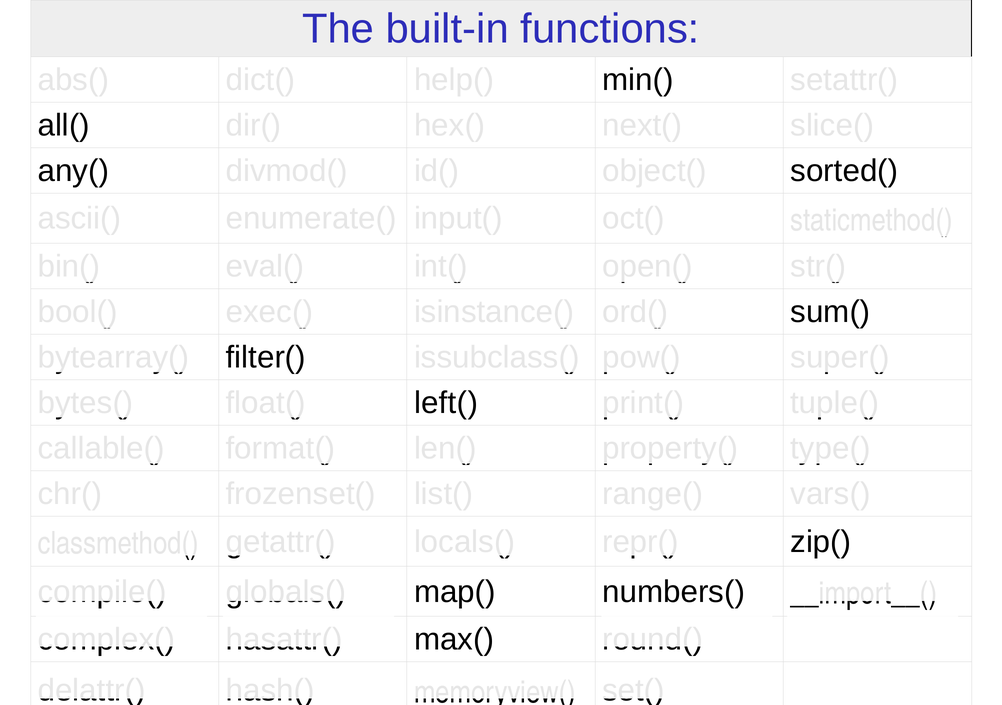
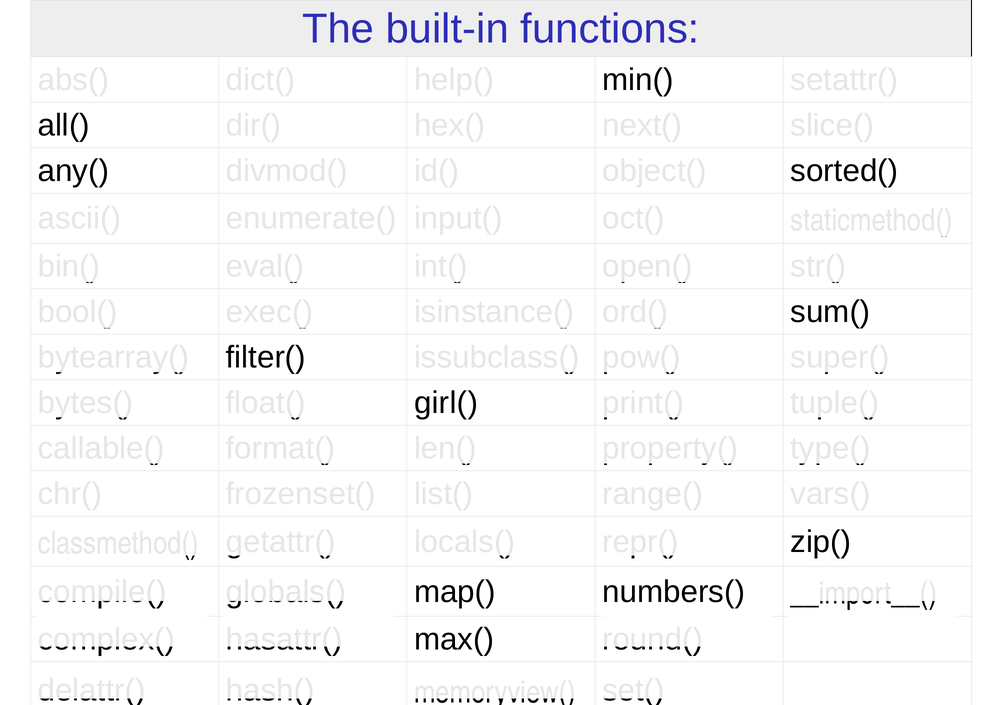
left(: left( -> girl(
